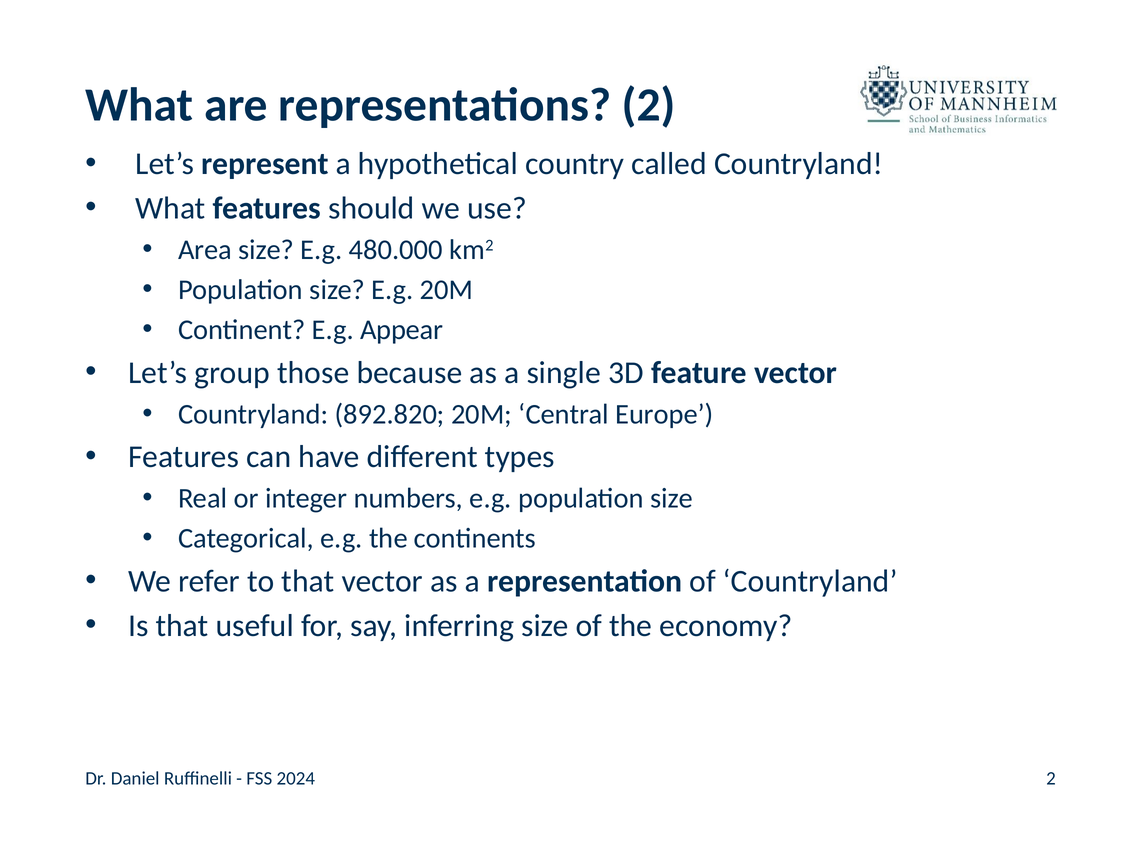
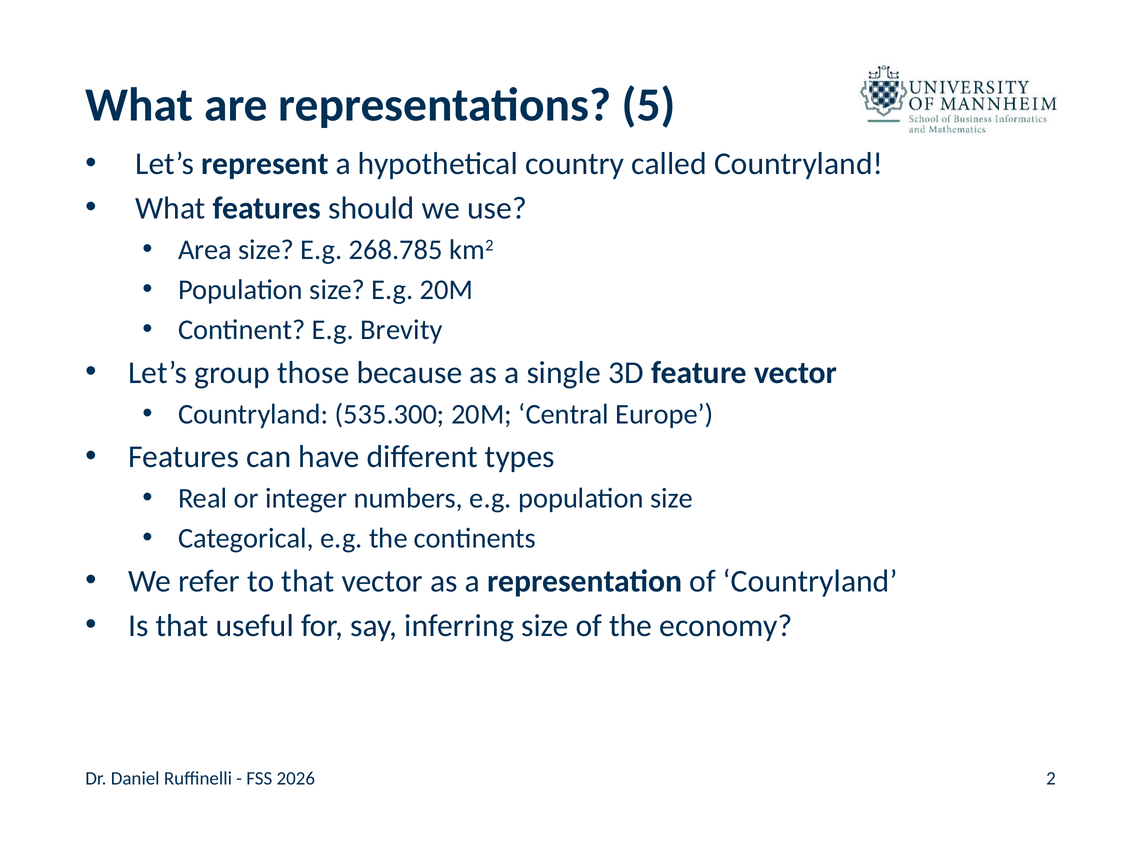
representations 2: 2 -> 5
480.000: 480.000 -> 268.785
Appear: Appear -> Brevity
892.820: 892.820 -> 535.300
2024: 2024 -> 2026
